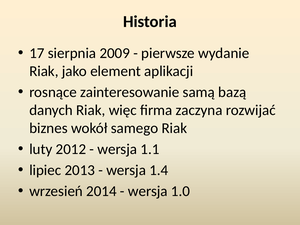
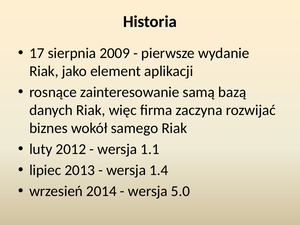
1.0: 1.0 -> 5.0
